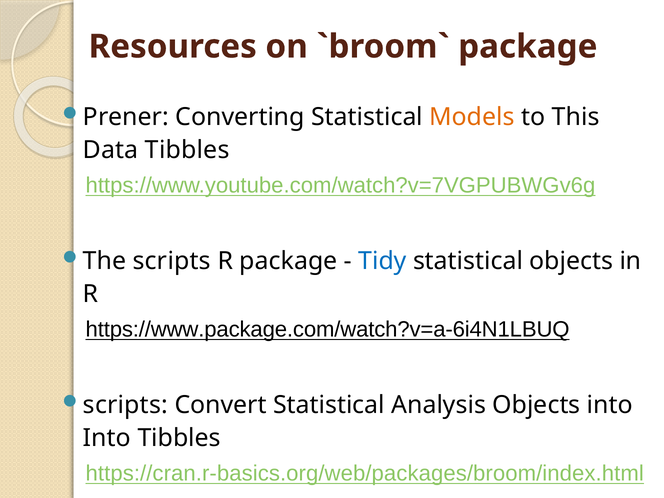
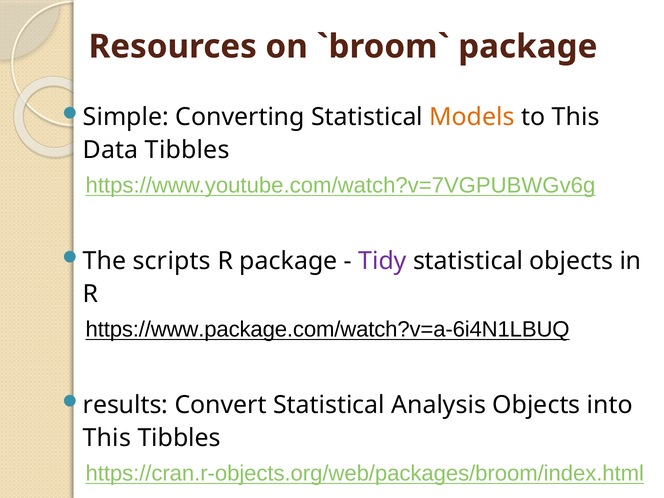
Prener: Prener -> Simple
Tidy colour: blue -> purple
scripts at (125, 405): scripts -> results
Into at (107, 438): Into -> This
https://cran.r-basics.org/web/packages/broom/index.html: https://cran.r-basics.org/web/packages/broom/index.html -> https://cran.r-objects.org/web/packages/broom/index.html
